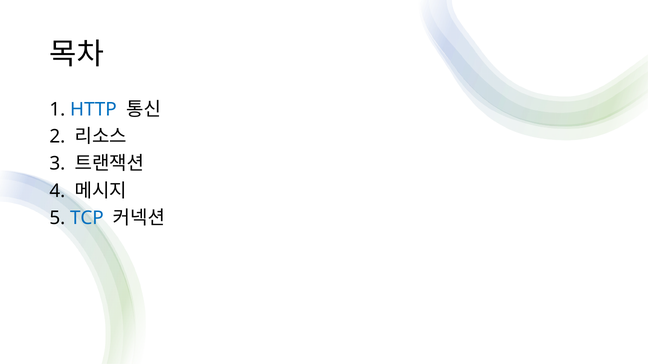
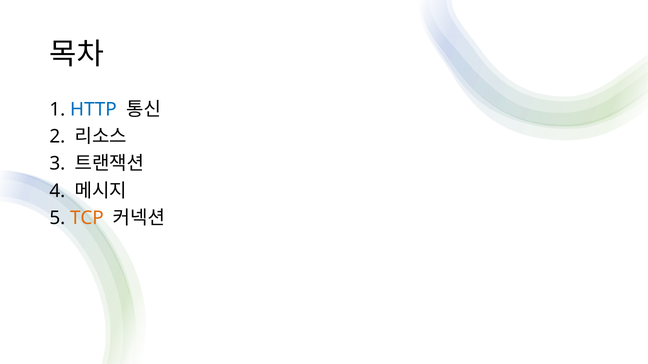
TCP colour: blue -> orange
